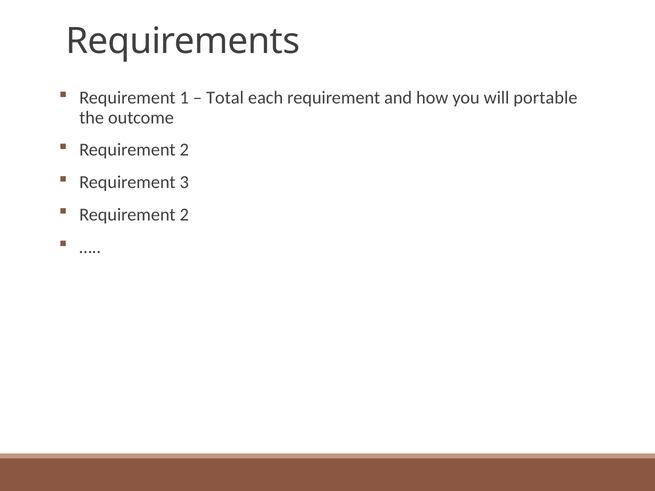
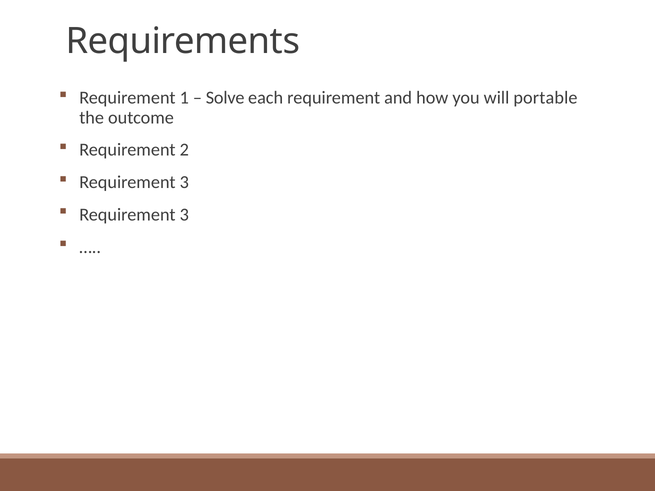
Total: Total -> Solve
2 at (184, 215): 2 -> 3
